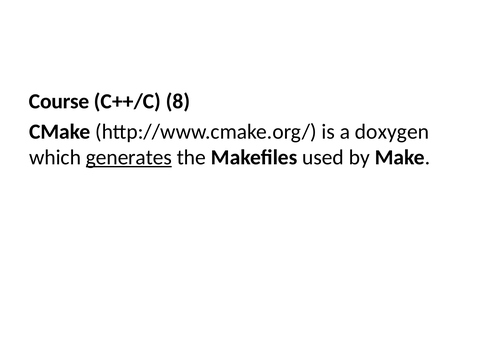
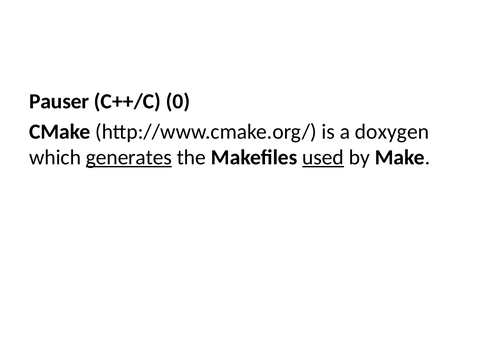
Course: Course -> Pauser
8: 8 -> 0
used underline: none -> present
